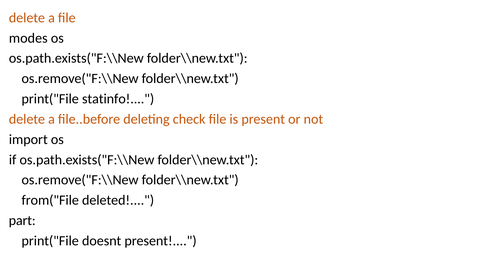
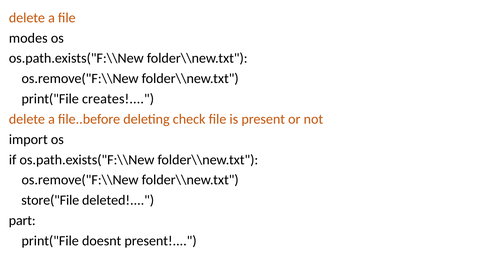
statinfo: statinfo -> creates
from("File: from("File -> store("File
